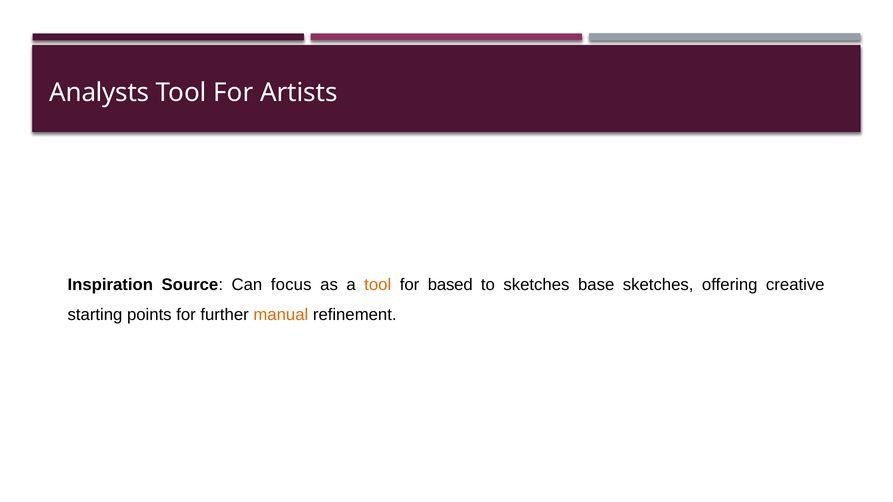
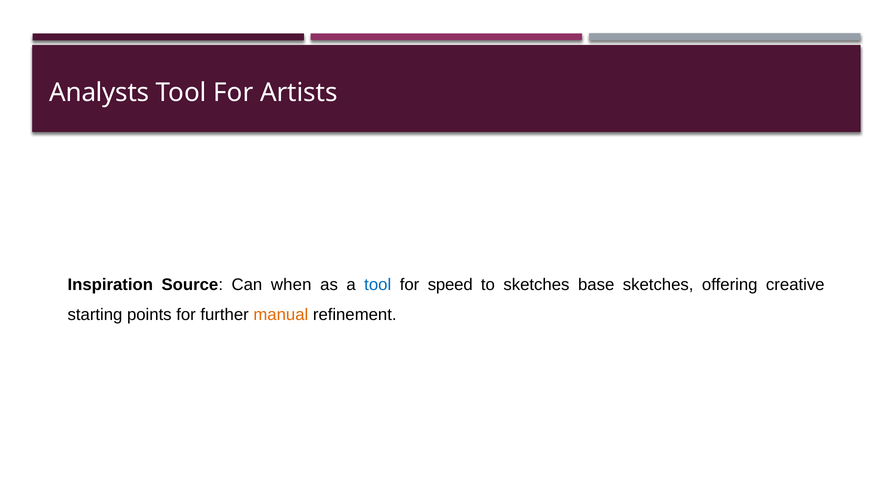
focus: focus -> when
tool at (378, 285) colour: orange -> blue
based: based -> speed
